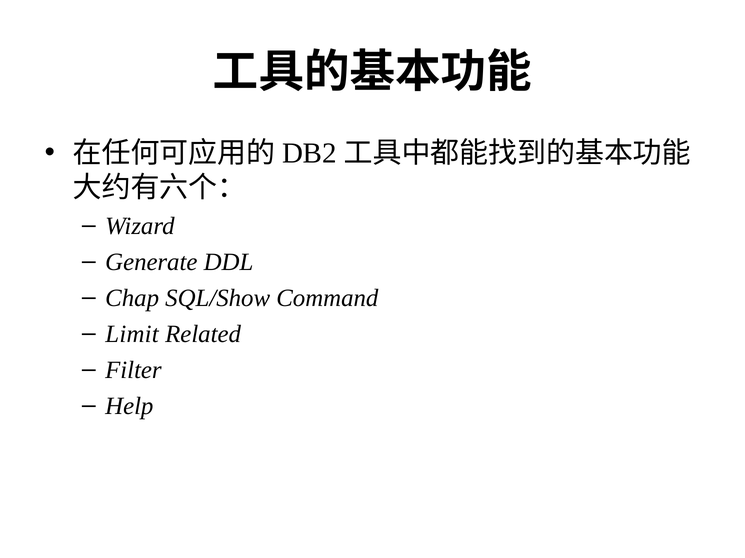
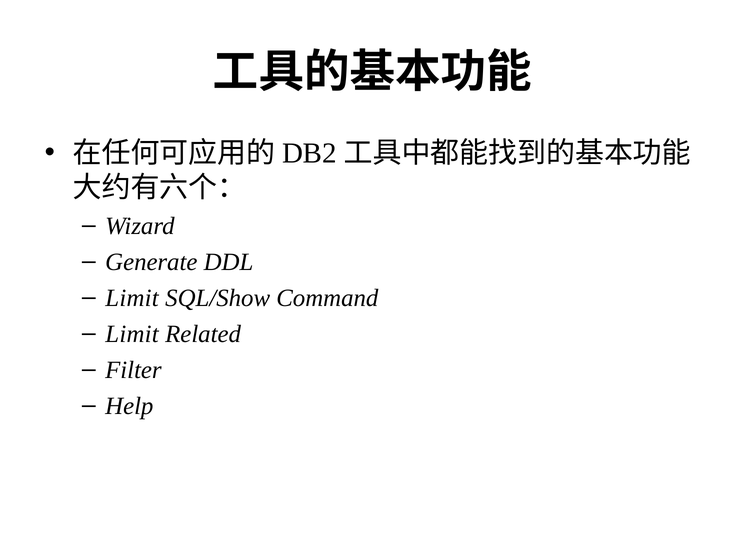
Chap at (132, 298): Chap -> Limit
